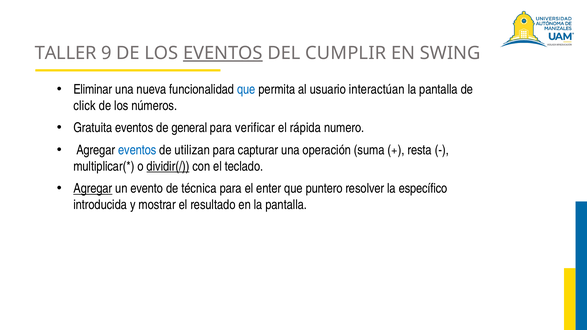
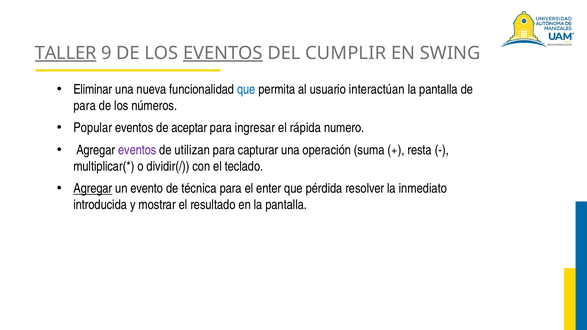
TALLER underline: none -> present
click at (85, 106): click -> para
Gratuita: Gratuita -> Popular
general: general -> aceptar
verificar: verificar -> ingresar
eventos at (137, 150) colour: blue -> purple
dividir(/ underline: present -> none
puntero: puntero -> pérdida
específico: específico -> inmediato
